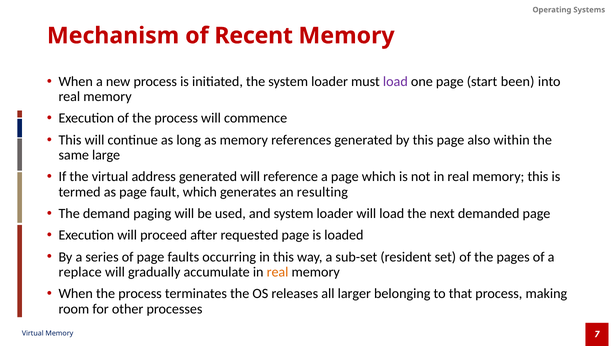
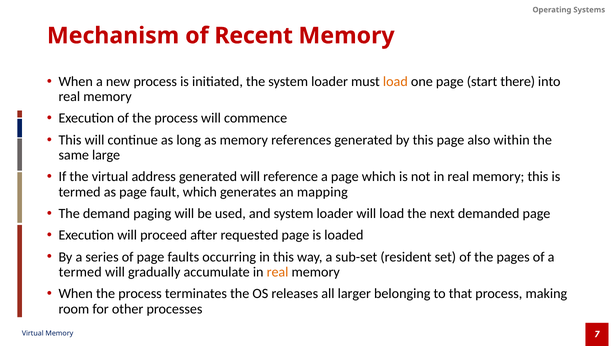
load at (395, 82) colour: purple -> orange
been: been -> there
resulting: resulting -> mapping
replace at (80, 272): replace -> termed
